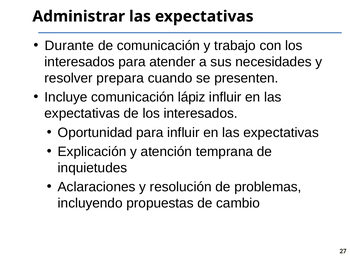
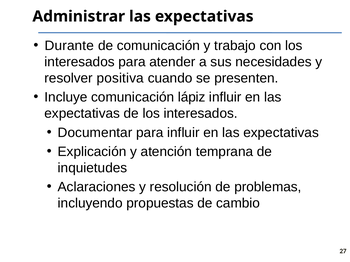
prepara: prepara -> positiva
Oportunidad: Oportunidad -> Documentar
